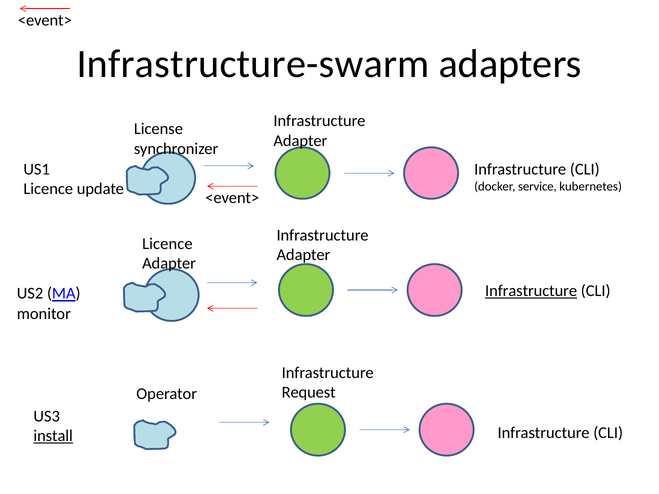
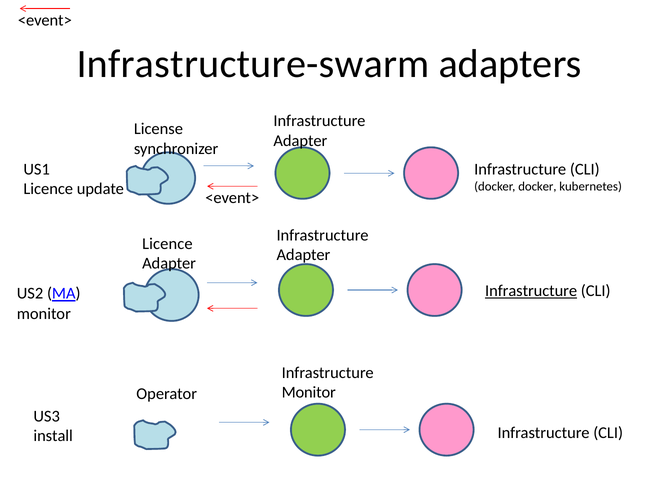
docker service: service -> docker
Request at (309, 393): Request -> Monitor
install underline: present -> none
